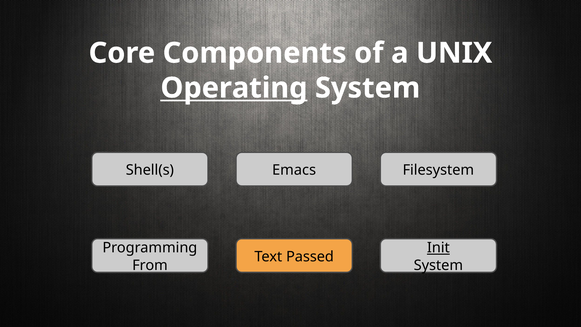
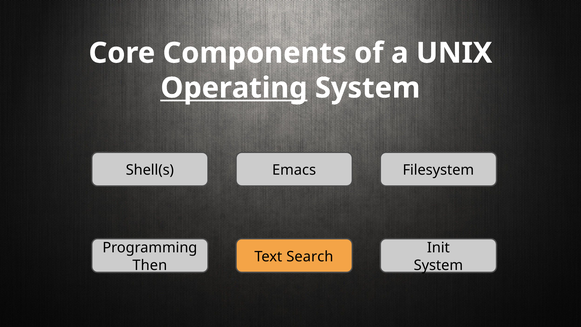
Init underline: present -> none
Passed: Passed -> Search
From: From -> Then
